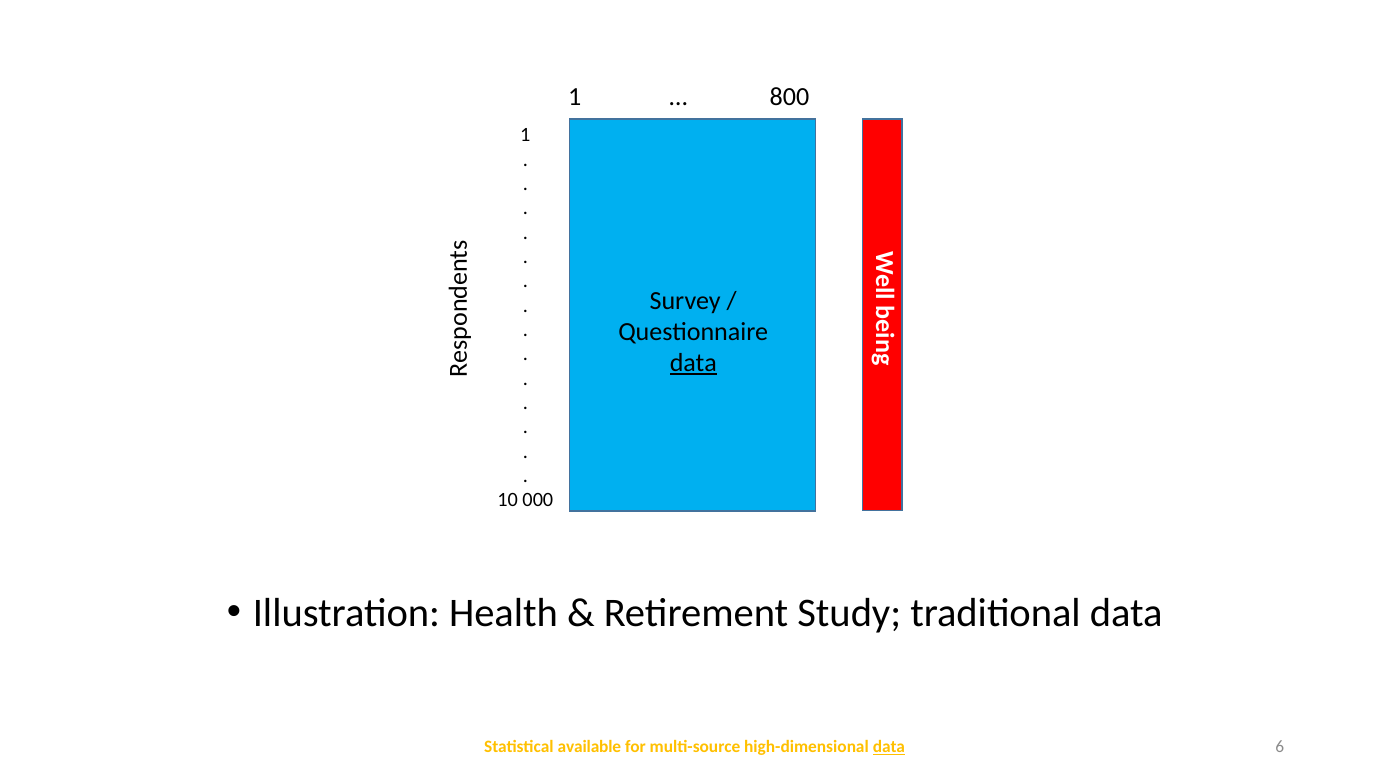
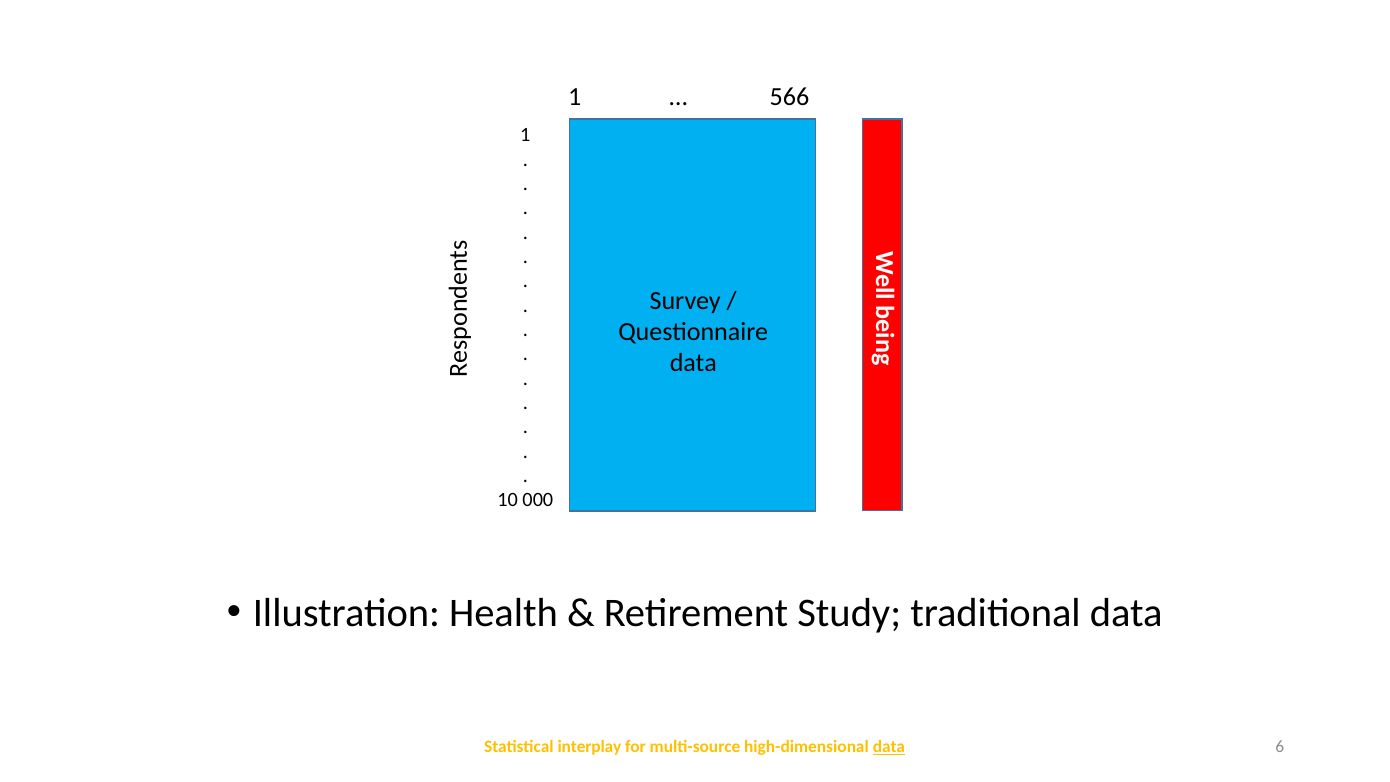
800: 800 -> 566
data at (693, 363) underline: present -> none
available: available -> interplay
